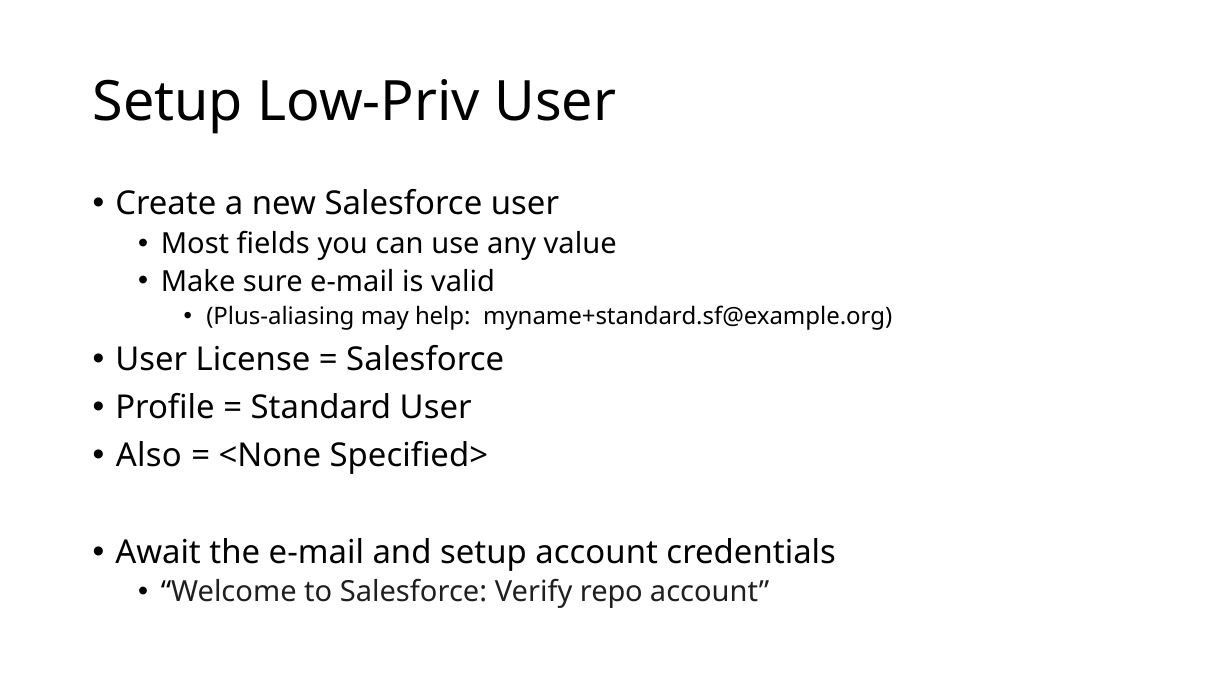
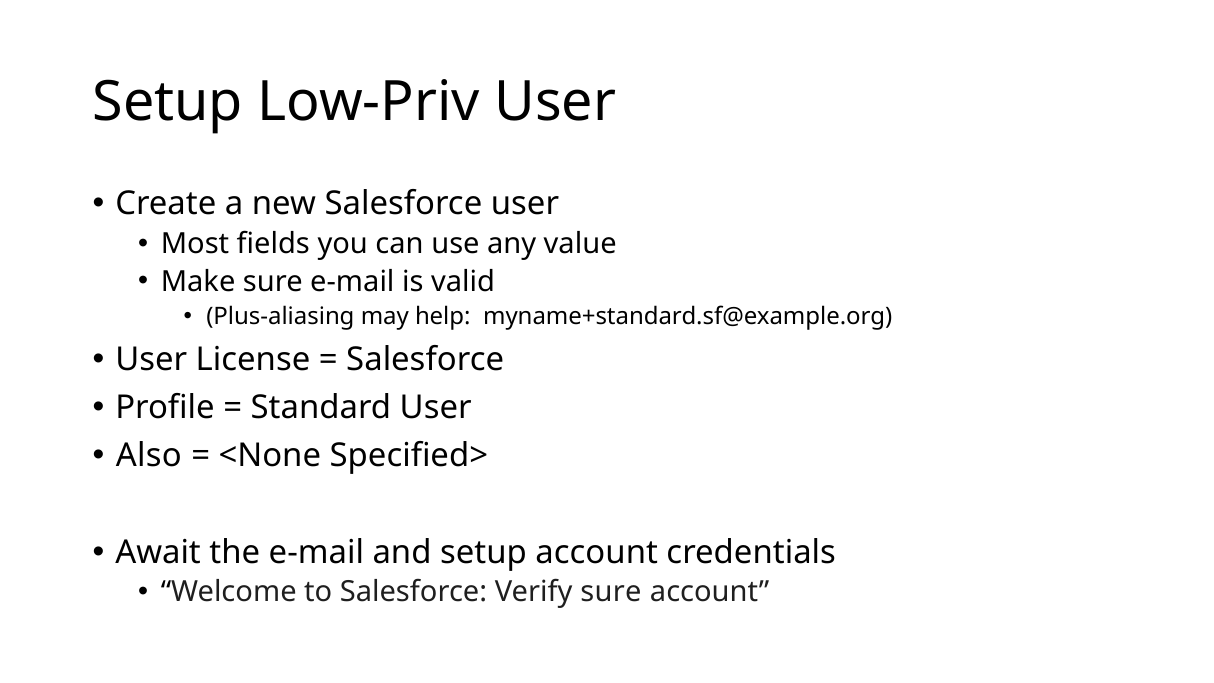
Verify repo: repo -> sure
